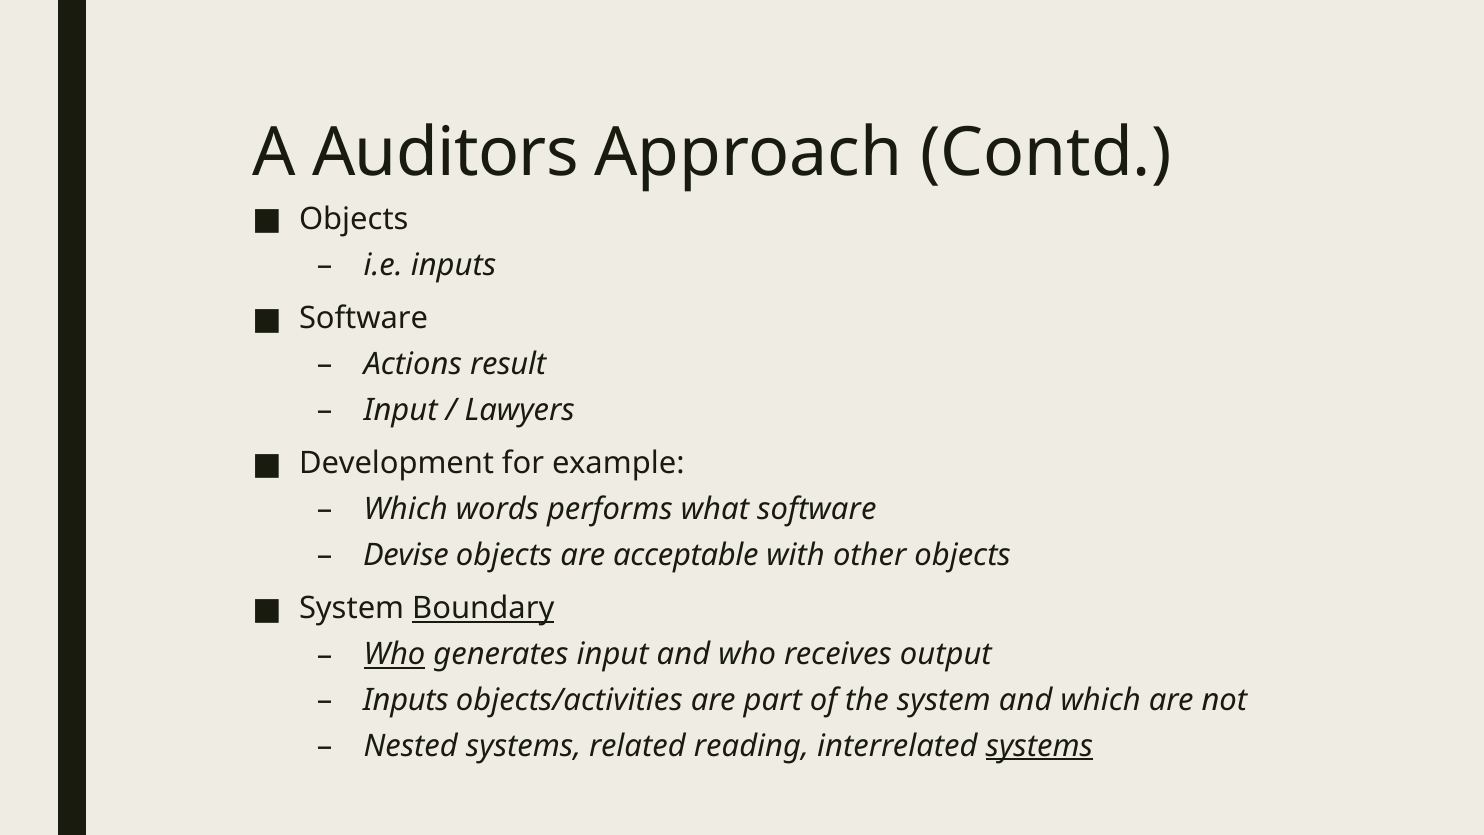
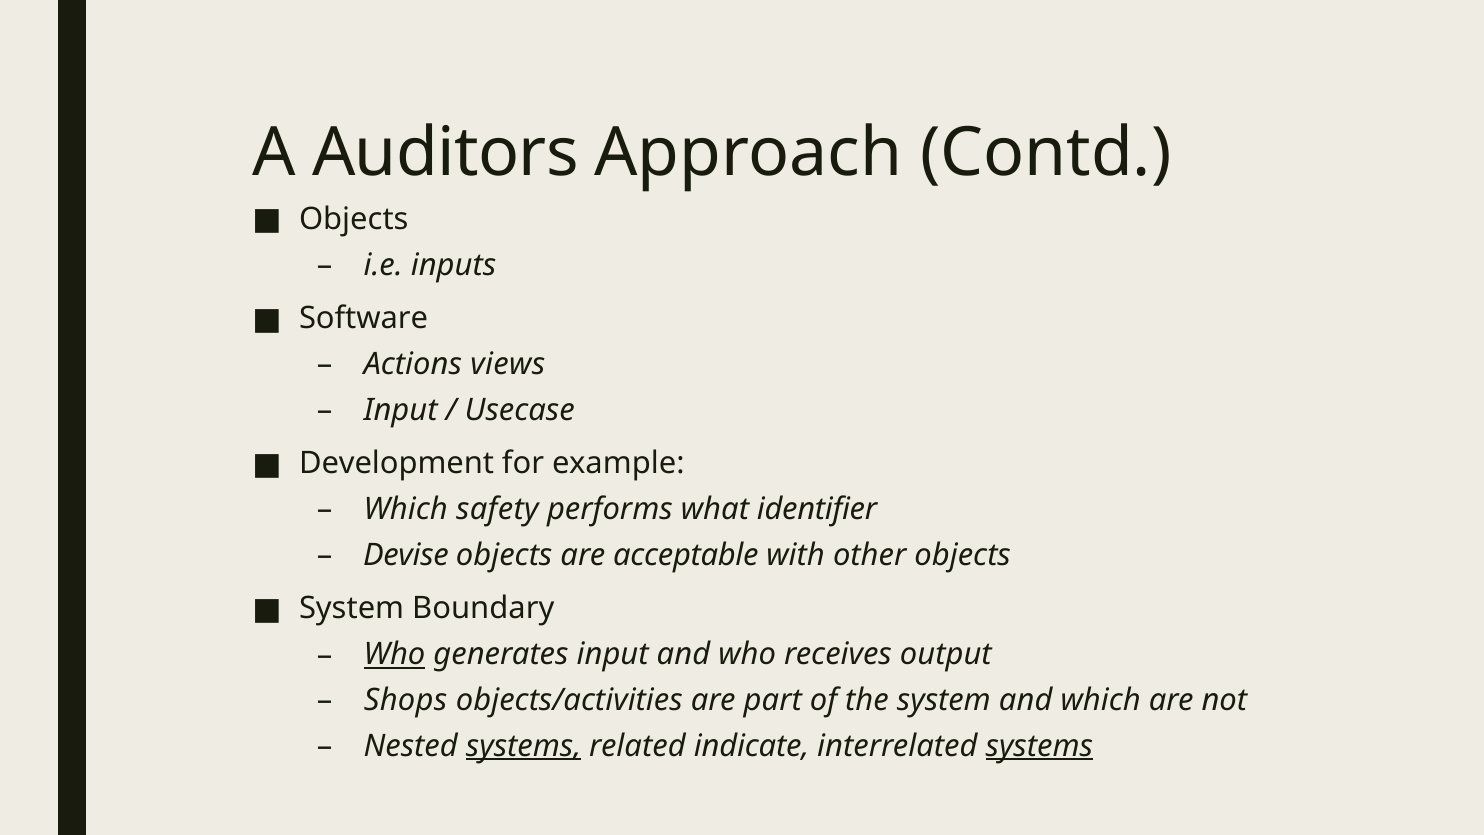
result: result -> views
Lawyers: Lawyers -> Usecase
words: words -> safety
what software: software -> identifier
Boundary underline: present -> none
Inputs at (406, 700): Inputs -> Shops
systems at (524, 746) underline: none -> present
reading: reading -> indicate
